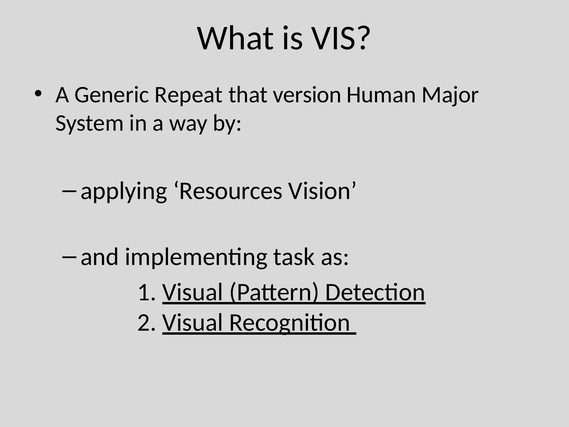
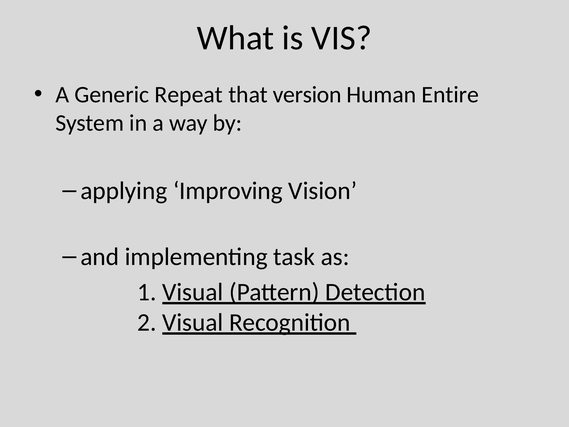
Major: Major -> Entire
Resources: Resources -> Improving
